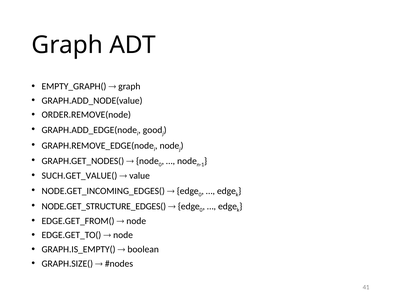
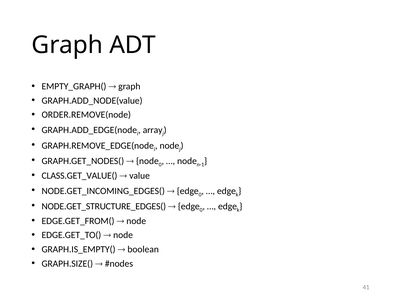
good: good -> array
SUCH.GET_VALUE(: SUCH.GET_VALUE( -> CLASS.GET_VALUE(
